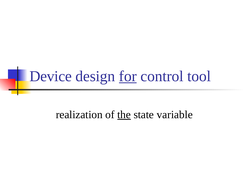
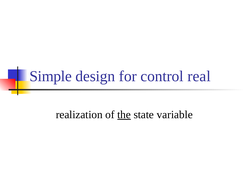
Device: Device -> Simple
for underline: present -> none
tool: tool -> real
